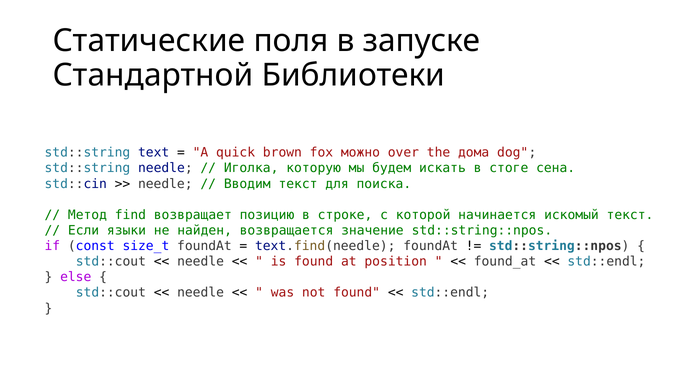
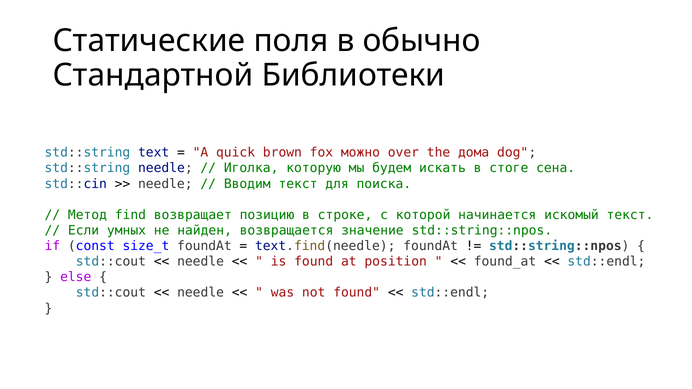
запуске: запуске -> обычно
языки: языки -> умных
